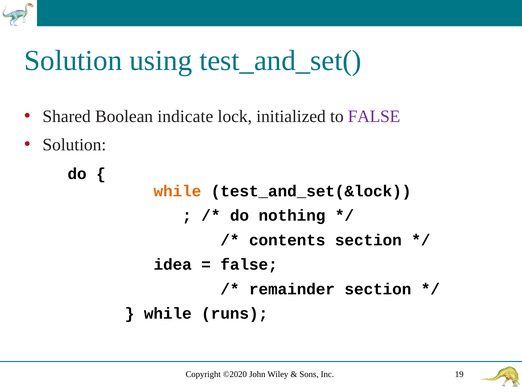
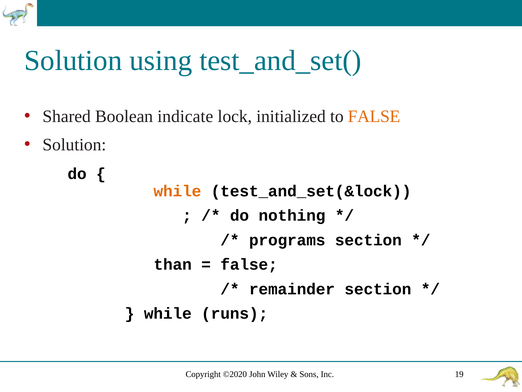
FALSE at (374, 116) colour: purple -> orange
contents: contents -> programs
idea: idea -> than
